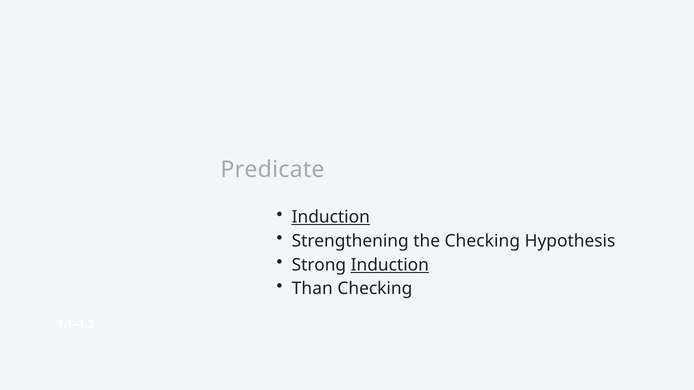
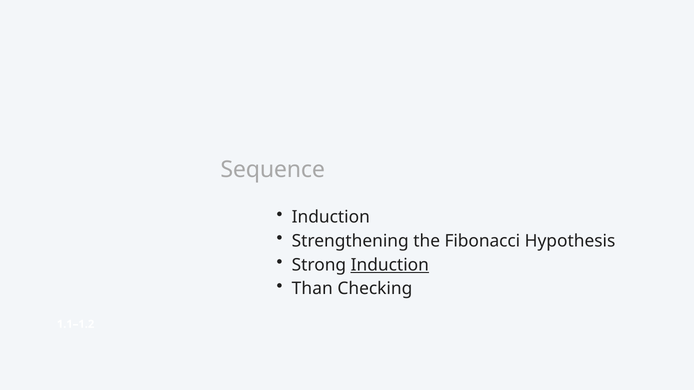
Predicate: Predicate -> Sequence
Induction at (331, 217) underline: present -> none
the Checking: Checking -> Fibonacci
